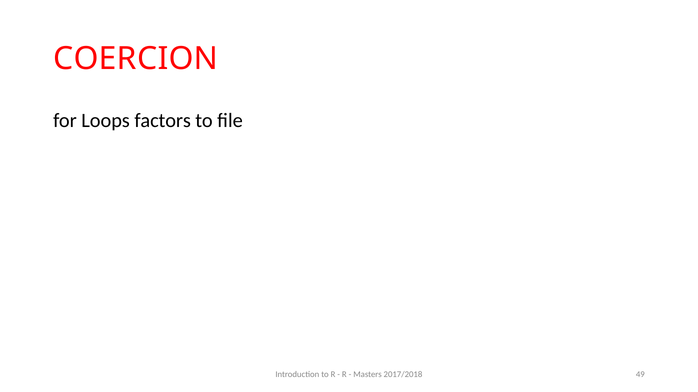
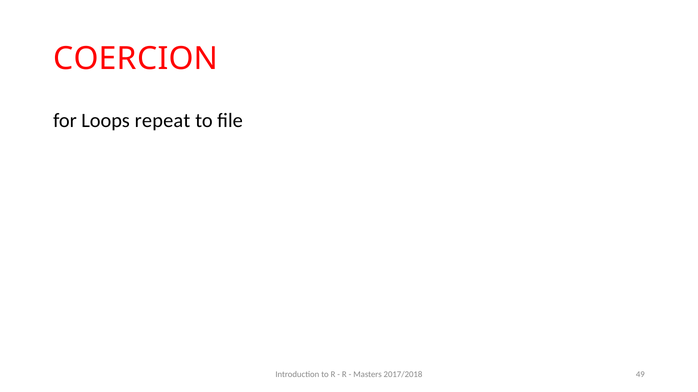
factors: factors -> repeat
